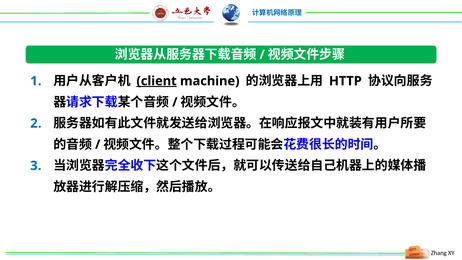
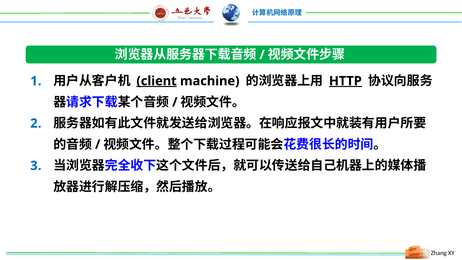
HTTP underline: none -> present
